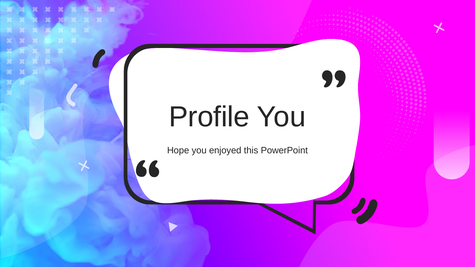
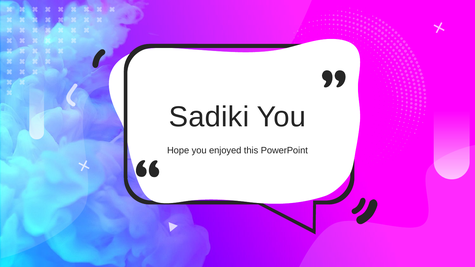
Profile: Profile -> Sadiki
